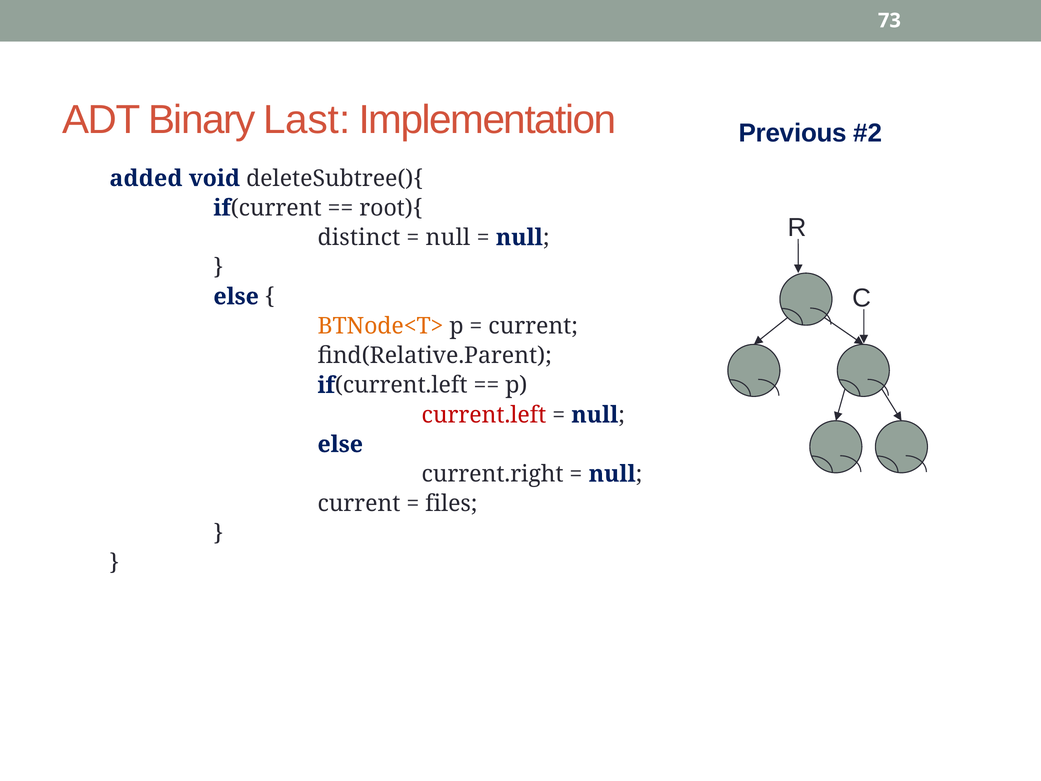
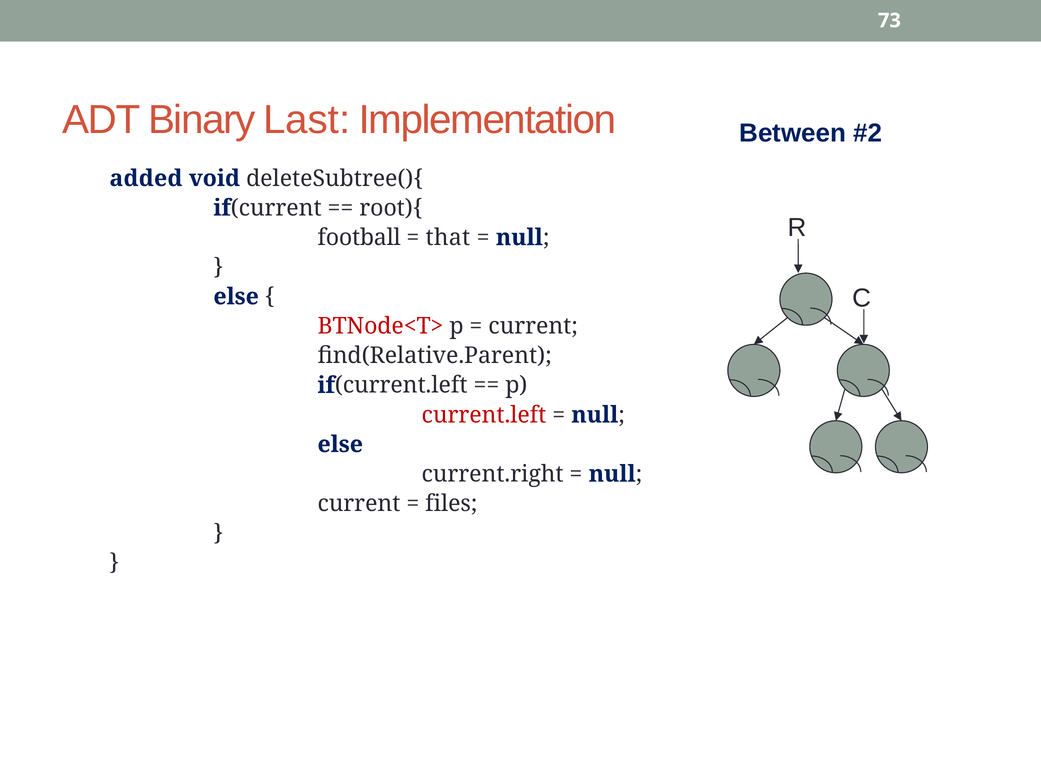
Previous: Previous -> Between
distinct: distinct -> football
null at (448, 237): null -> that
BTNode<T> colour: orange -> red
